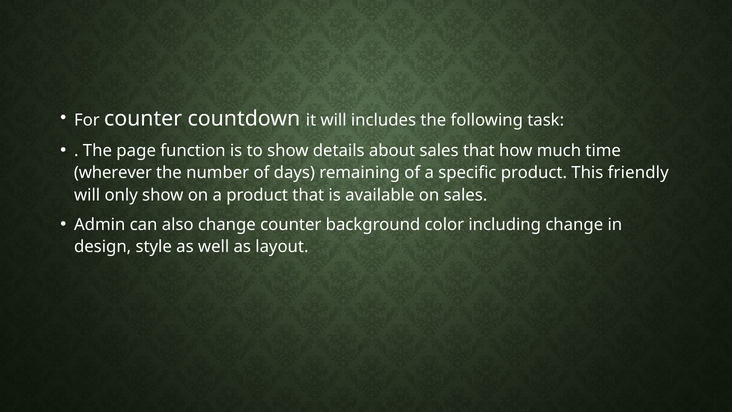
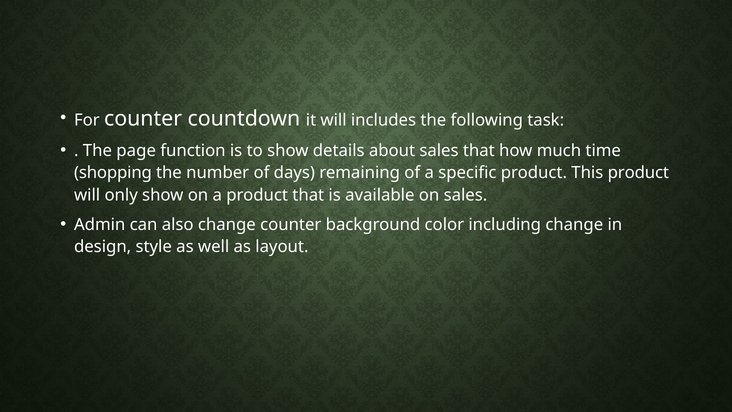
wherever: wherever -> shopping
This friendly: friendly -> product
